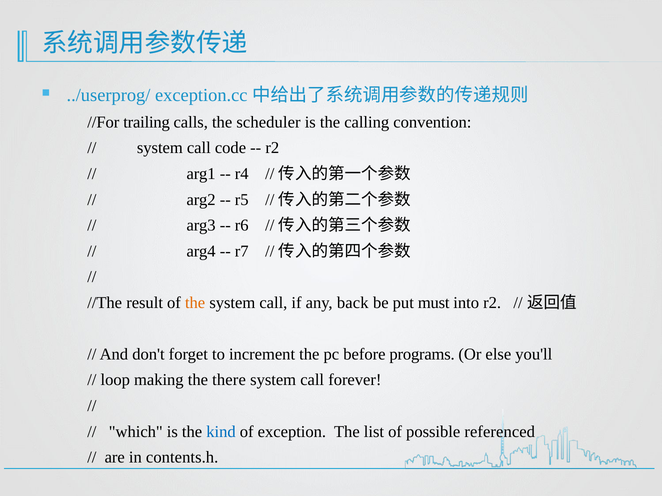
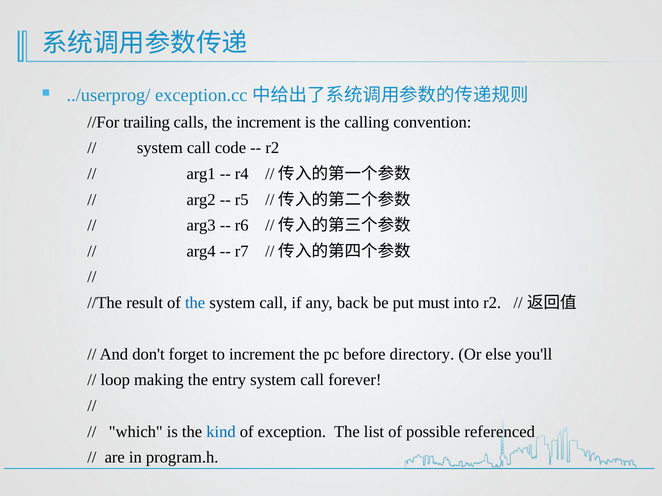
the scheduler: scheduler -> increment
the at (195, 303) colour: orange -> blue
programs: programs -> directory
there: there -> entry
contents.h: contents.h -> program.h
